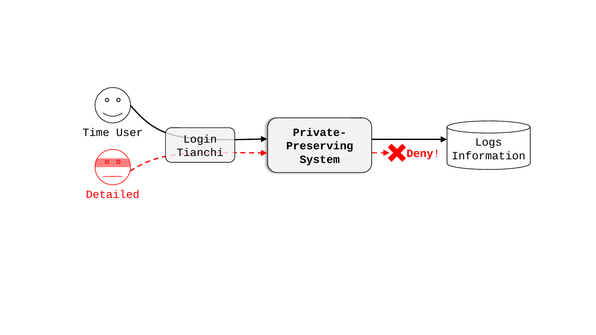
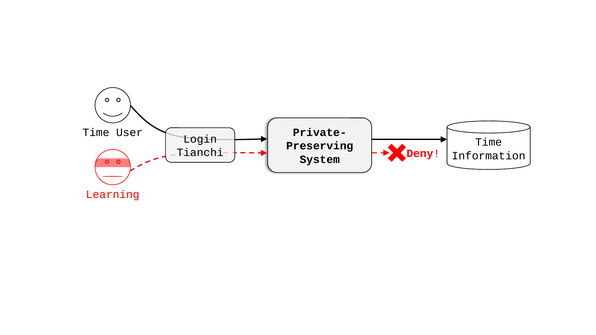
Logs at (489, 142): Logs -> Time
Detailed: Detailed -> Learning
